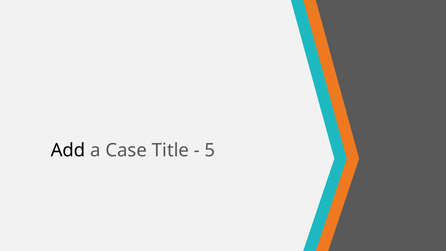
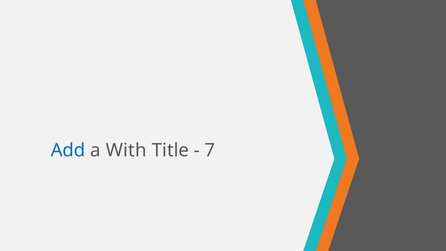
Add colour: black -> blue
Case: Case -> With
5: 5 -> 7
